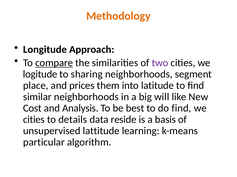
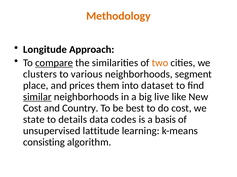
two colour: purple -> orange
logitude: logitude -> clusters
sharing: sharing -> various
latitude: latitude -> dataset
similar underline: none -> present
will: will -> live
Analysis: Analysis -> Country
do find: find -> cost
cities at (34, 120): cities -> state
reside: reside -> codes
particular: particular -> consisting
